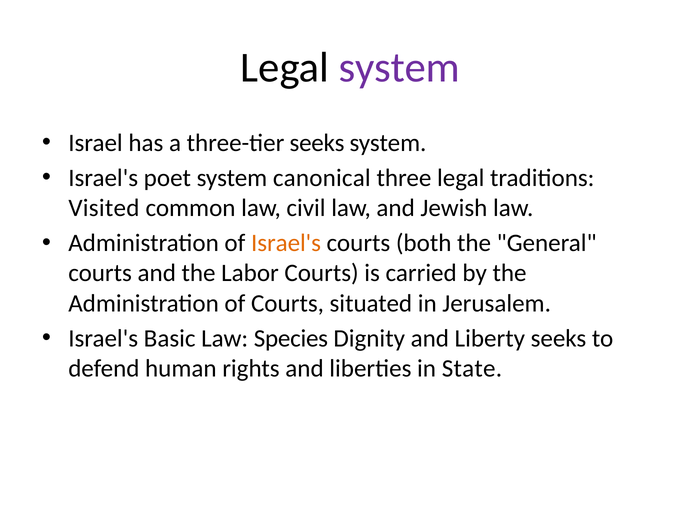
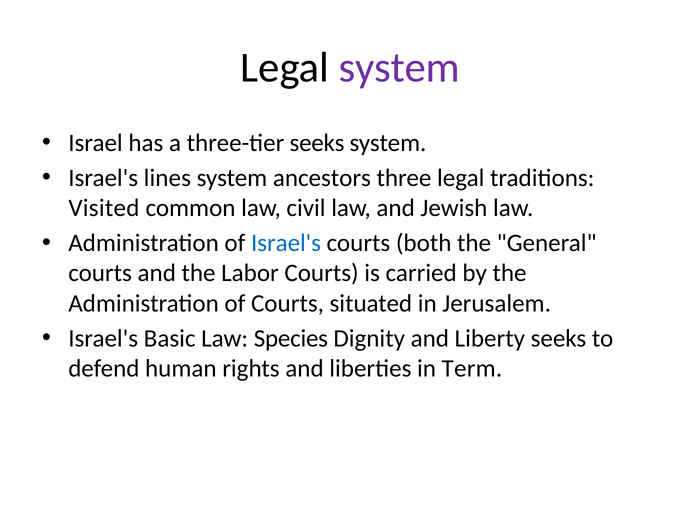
poet: poet -> lines
canonical: canonical -> ancestors
Israel's at (286, 243) colour: orange -> blue
State: State -> Term
